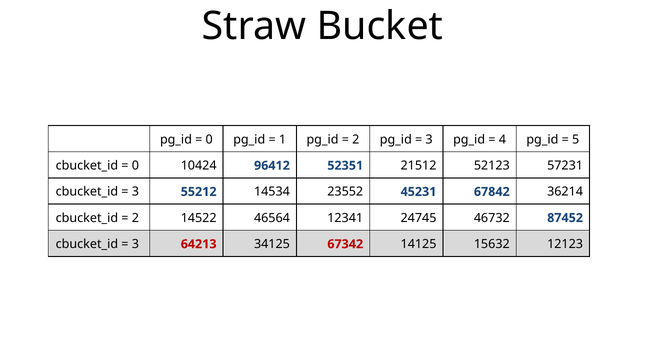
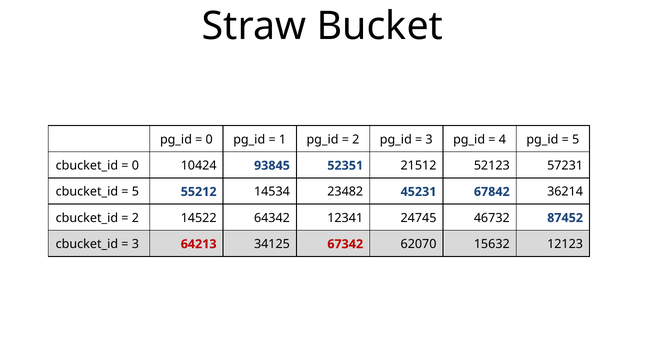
96412: 96412 -> 93845
3 at (135, 192): 3 -> 5
23552: 23552 -> 23482
46564: 46564 -> 64342
14125: 14125 -> 62070
